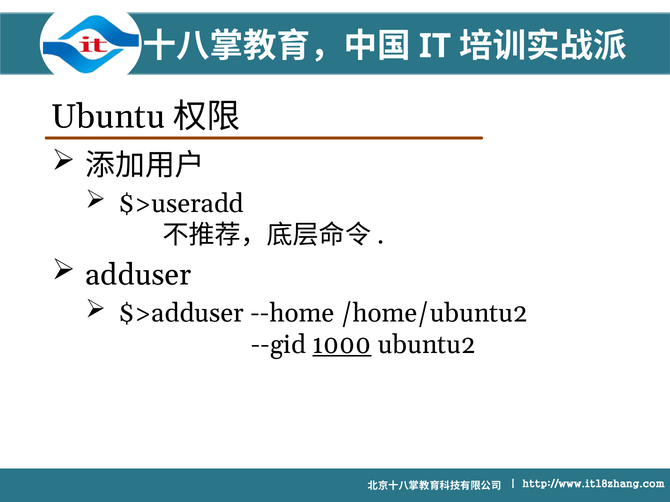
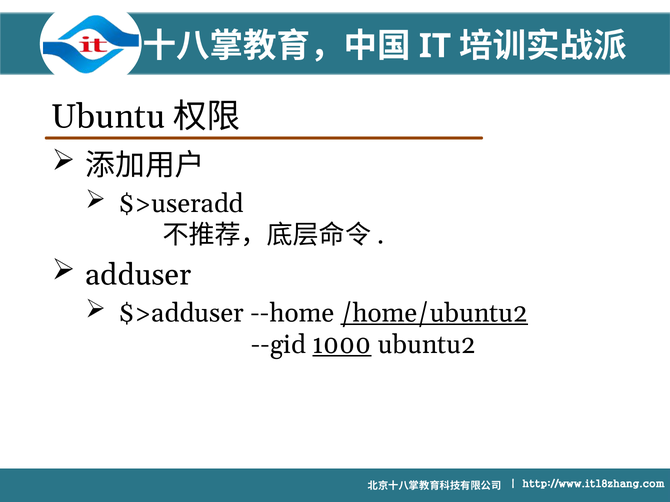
/home/ubuntu2 underline: none -> present
